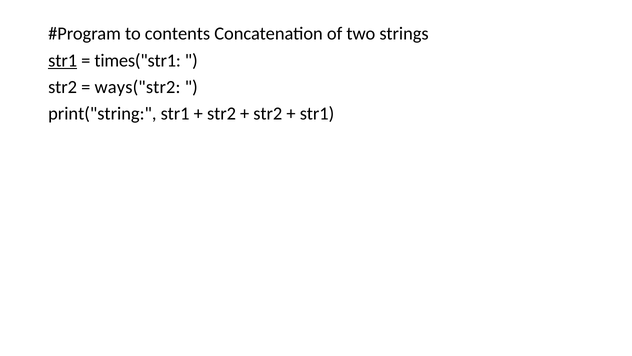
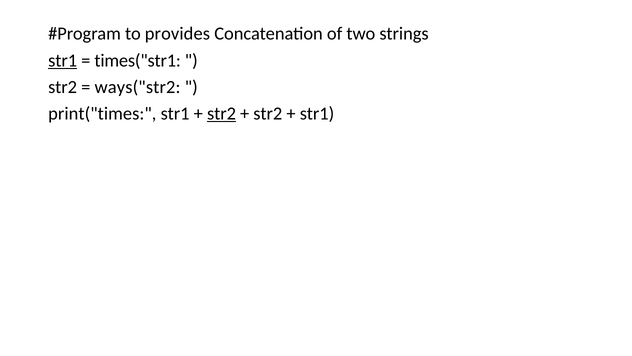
contents: contents -> provides
print("string: print("string -> print("times
str2 at (221, 113) underline: none -> present
